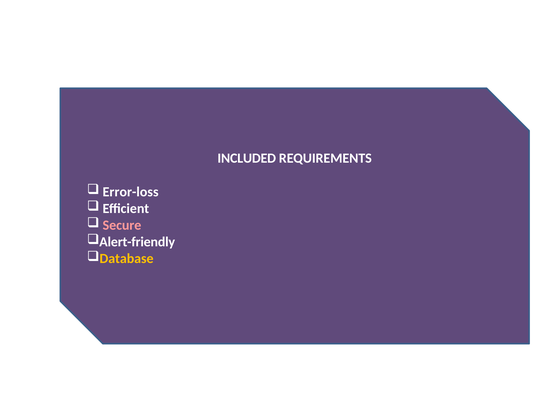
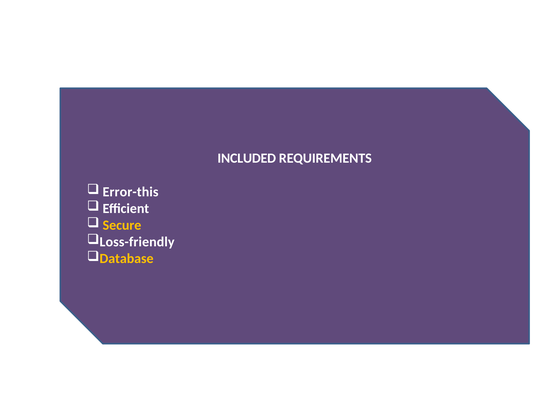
Error-loss: Error-loss -> Error-this
Secure colour: pink -> yellow
Alert-friendly: Alert-friendly -> Loss-friendly
